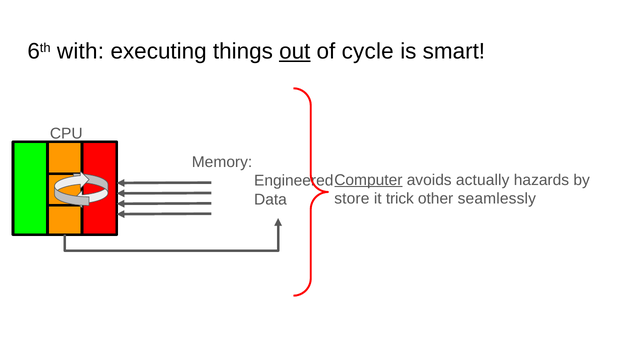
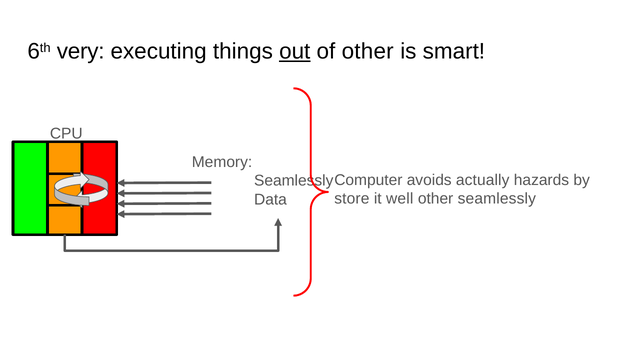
with: with -> very
of cycle: cycle -> other
Computer underline: present -> none
Engineered at (294, 181): Engineered -> Seamlessly
trick: trick -> well
